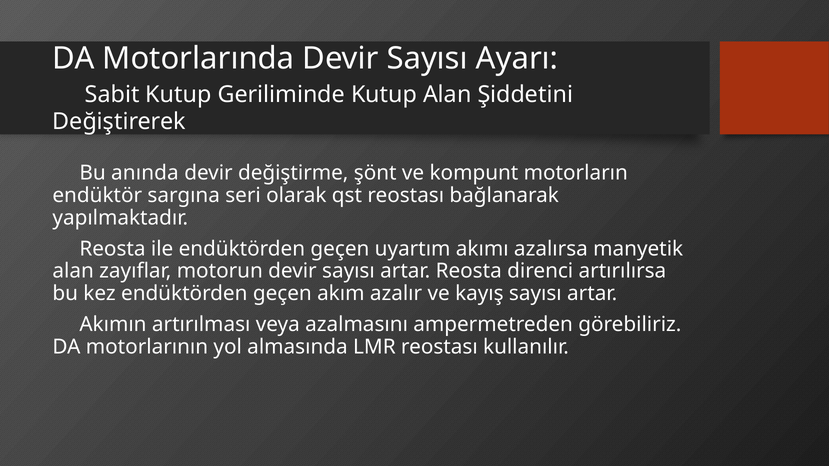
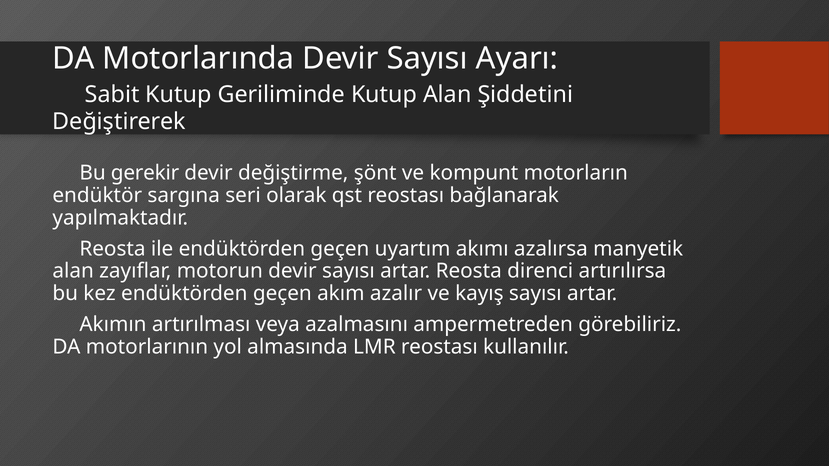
anında: anında -> gerekir
